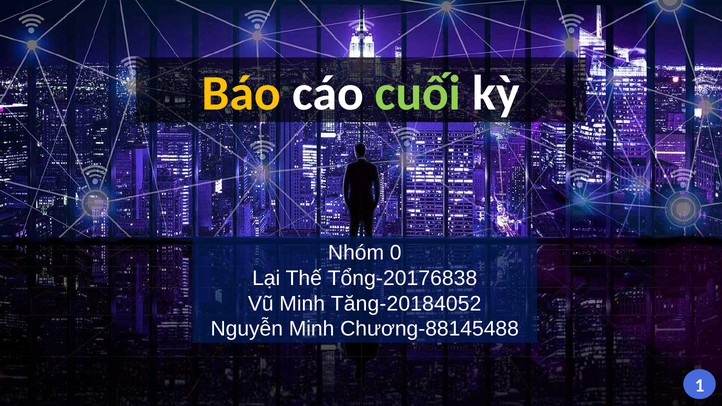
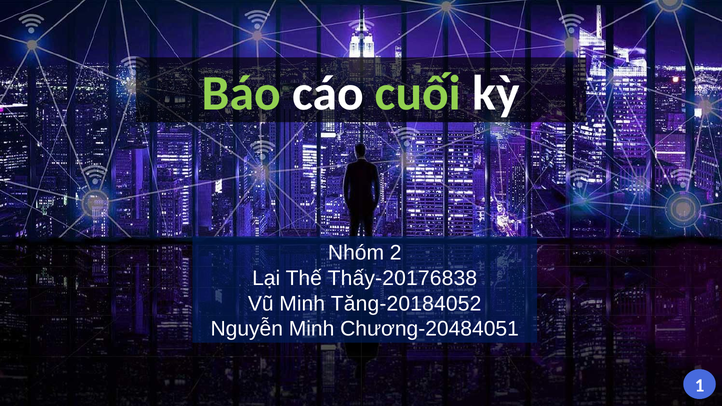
Báo colour: yellow -> light green
0: 0 -> 2
Tổng-20176838: Tổng-20176838 -> Thấy-20176838
Chương-88145488: Chương-88145488 -> Chương-20484051
